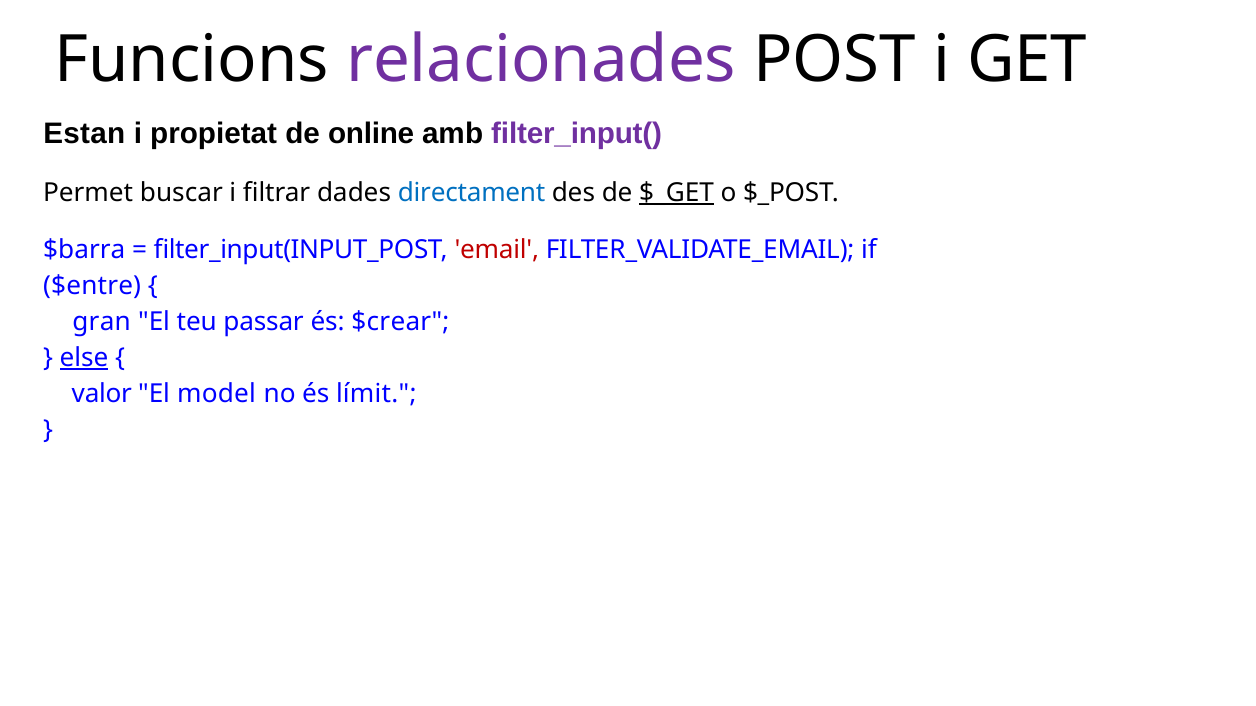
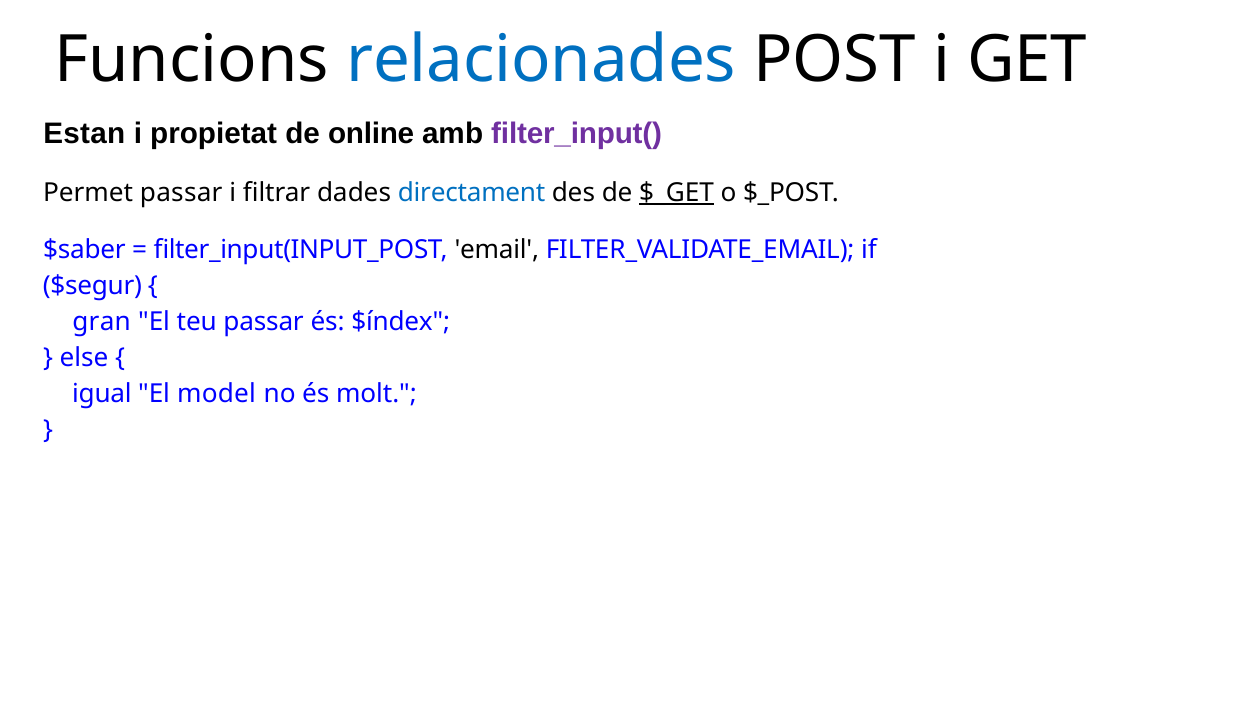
relacionades colour: purple -> blue
Permet buscar: buscar -> passar
$barra: $barra -> $saber
email colour: red -> black
$entre: $entre -> $segur
$crear: $crear -> $índex
else underline: present -> none
valor: valor -> igual
límit: límit -> molt
